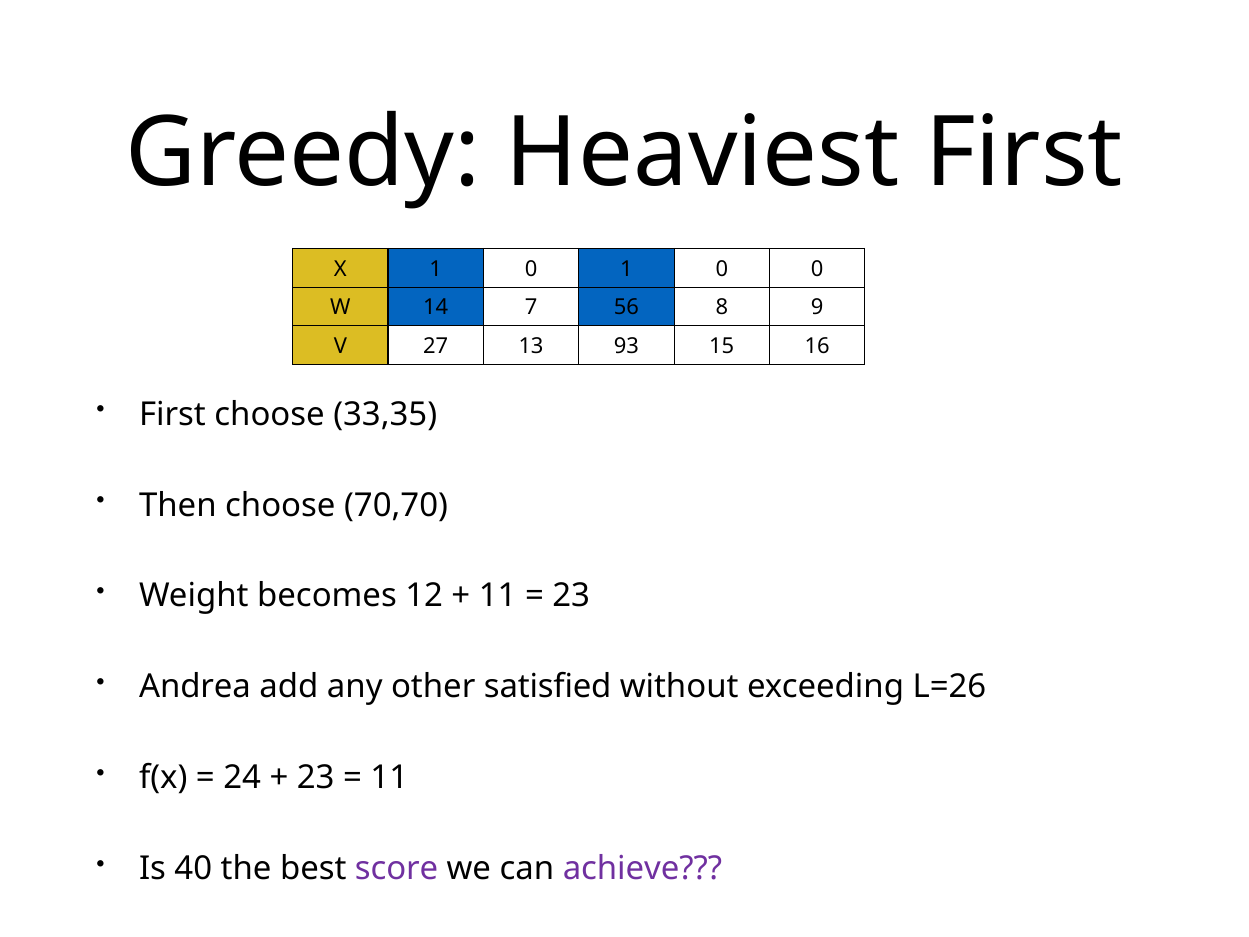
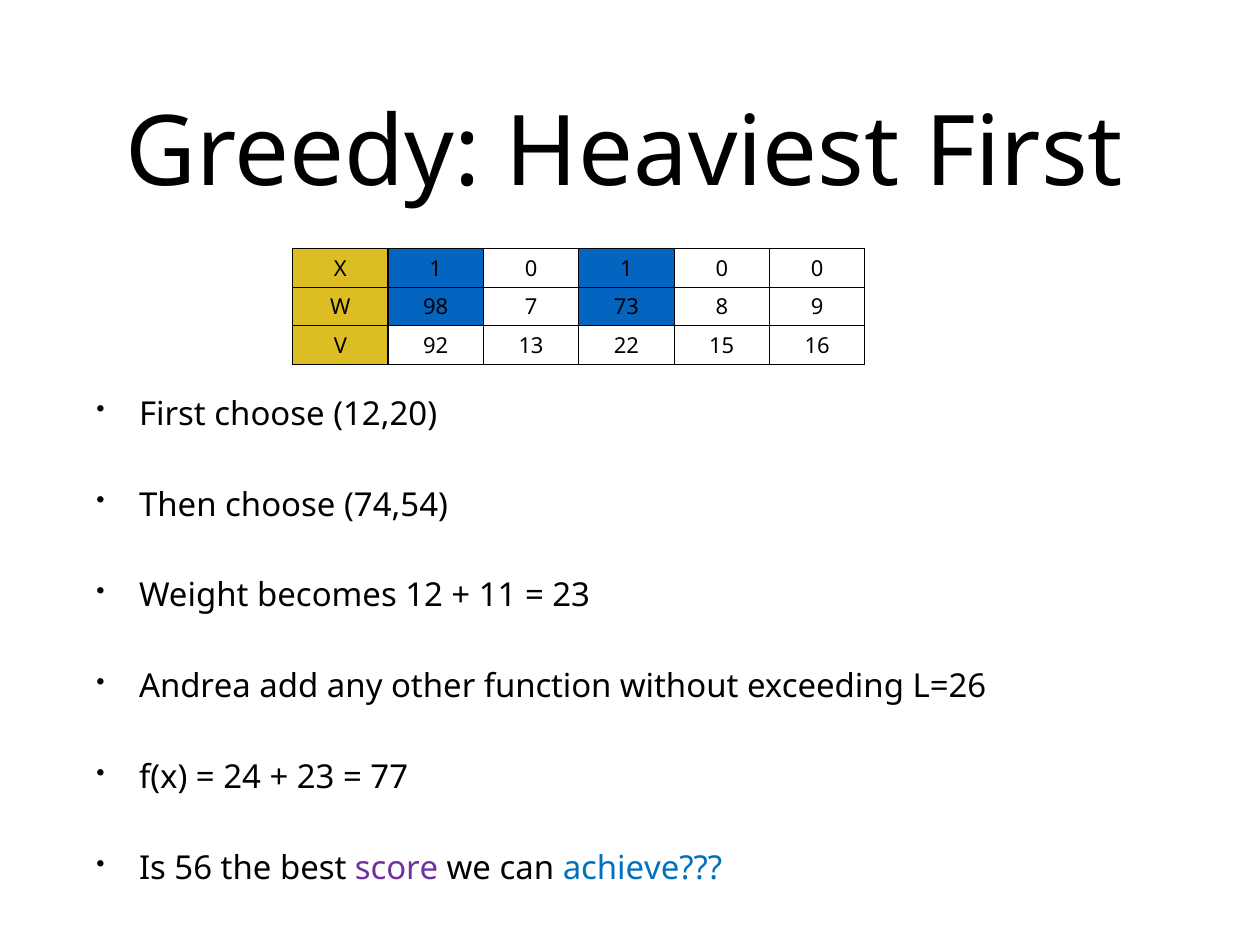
14: 14 -> 98
56: 56 -> 73
27: 27 -> 92
93: 93 -> 22
33,35: 33,35 -> 12,20
70,70: 70,70 -> 74,54
satisfied: satisfied -> function
11 at (389, 777): 11 -> 77
40: 40 -> 56
achieve colour: purple -> blue
